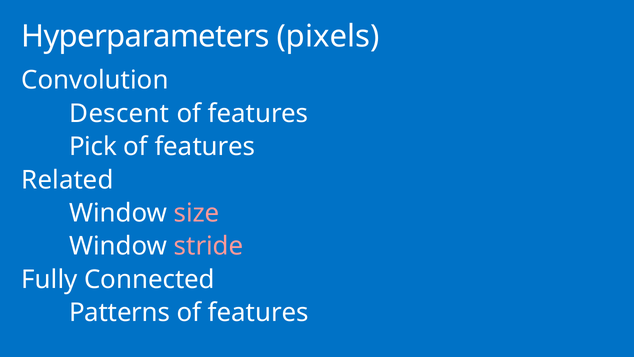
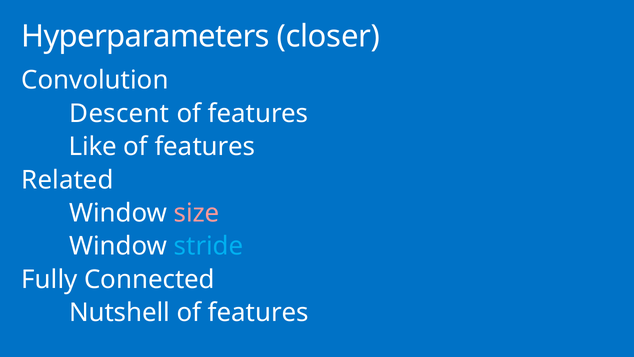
pixels: pixels -> closer
Pick: Pick -> Like
stride colour: pink -> light blue
Patterns: Patterns -> Nutshell
